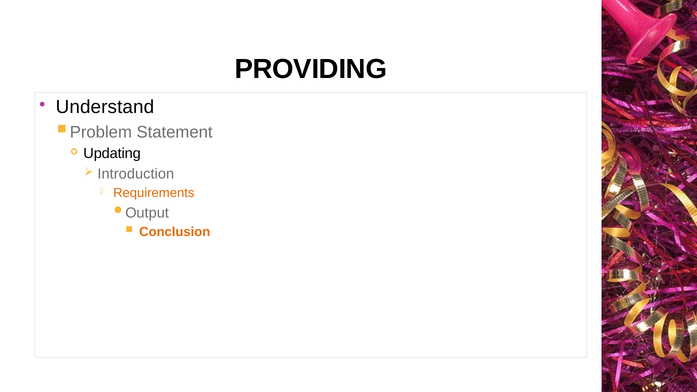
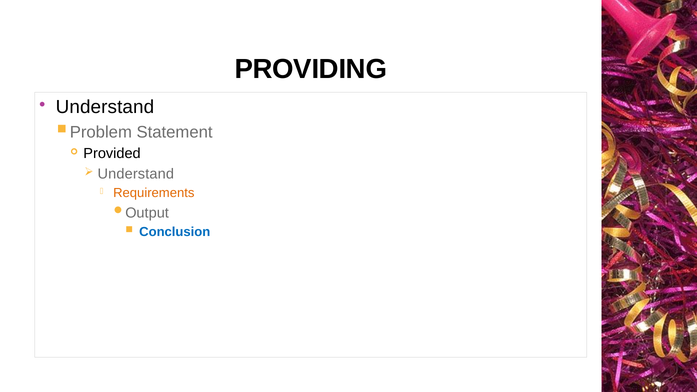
Updating: Updating -> Provided
Introduction at (136, 174): Introduction -> Understand
Conclusion colour: orange -> blue
